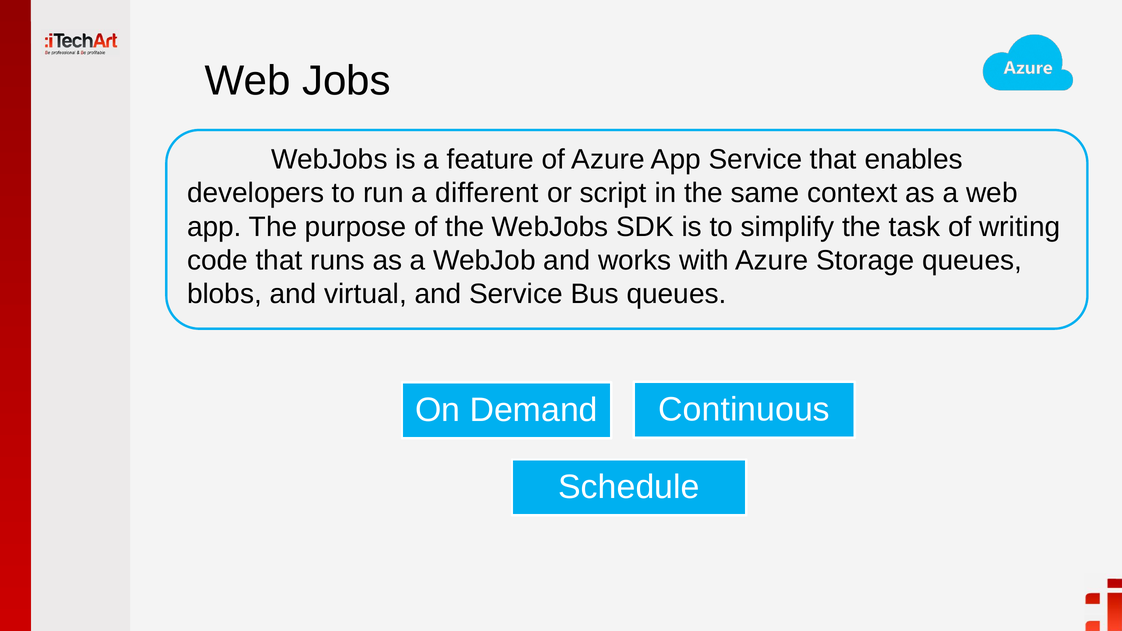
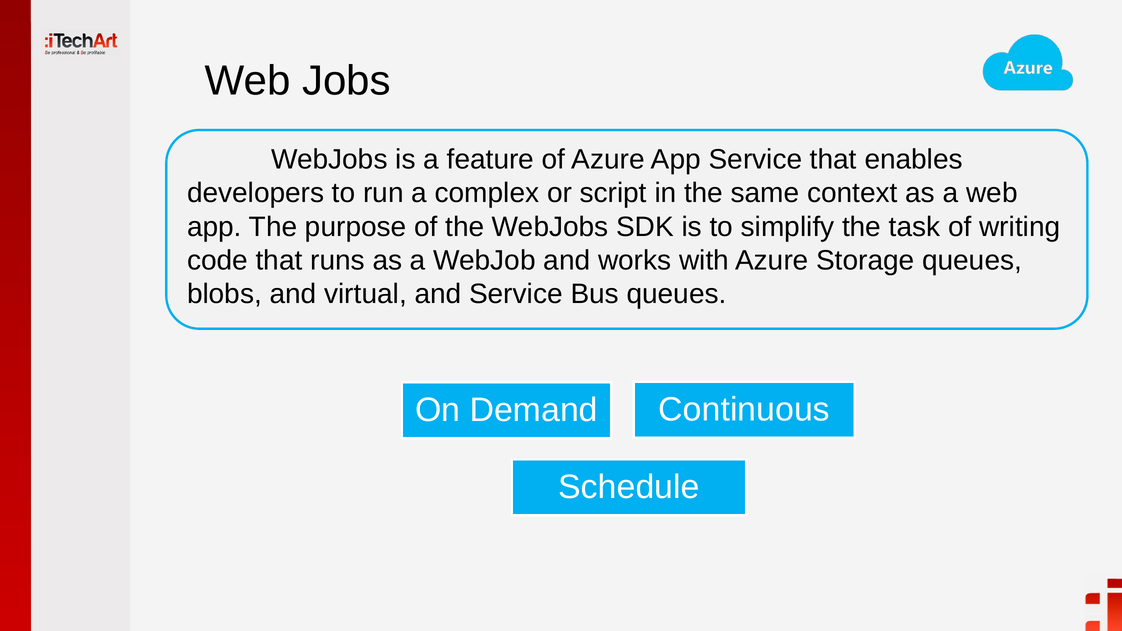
different: different -> complex
